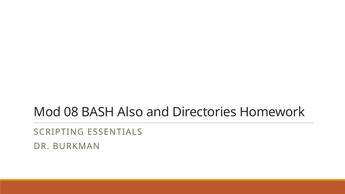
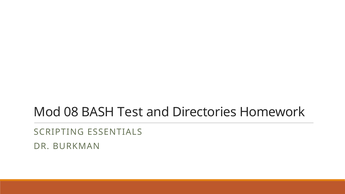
Also: Also -> Test
